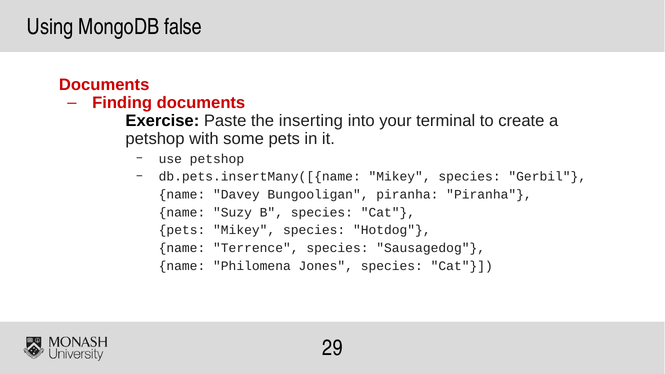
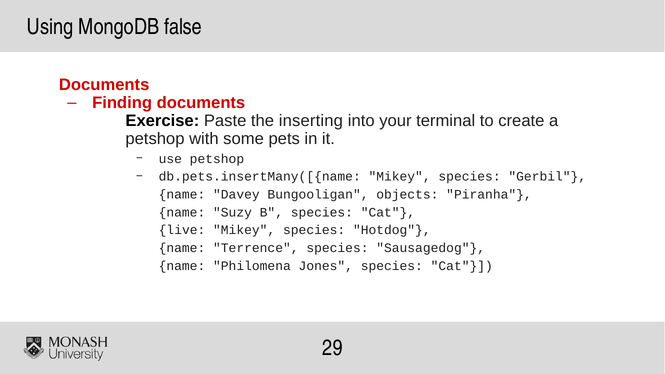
Bungooligan piranha: piranha -> objects
pets at (182, 230): pets -> live
